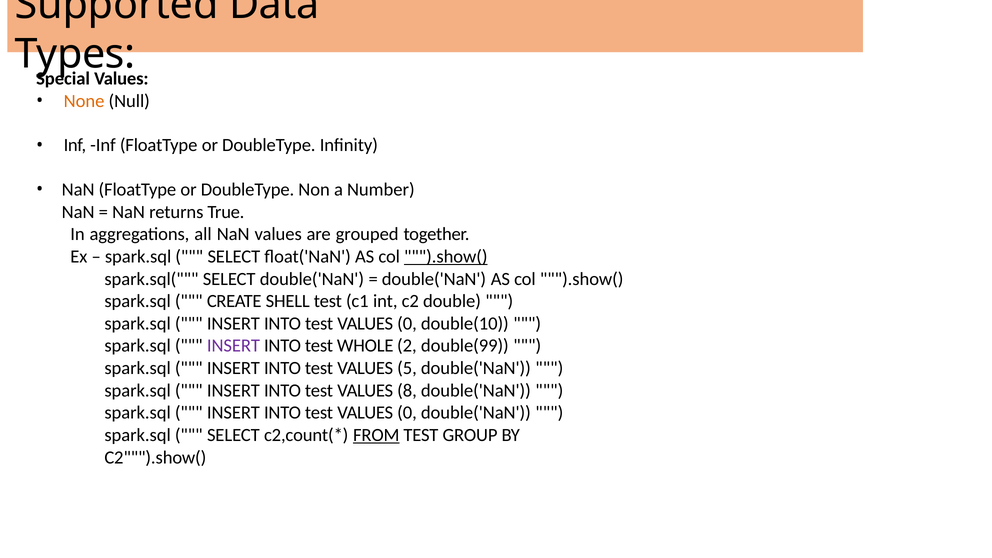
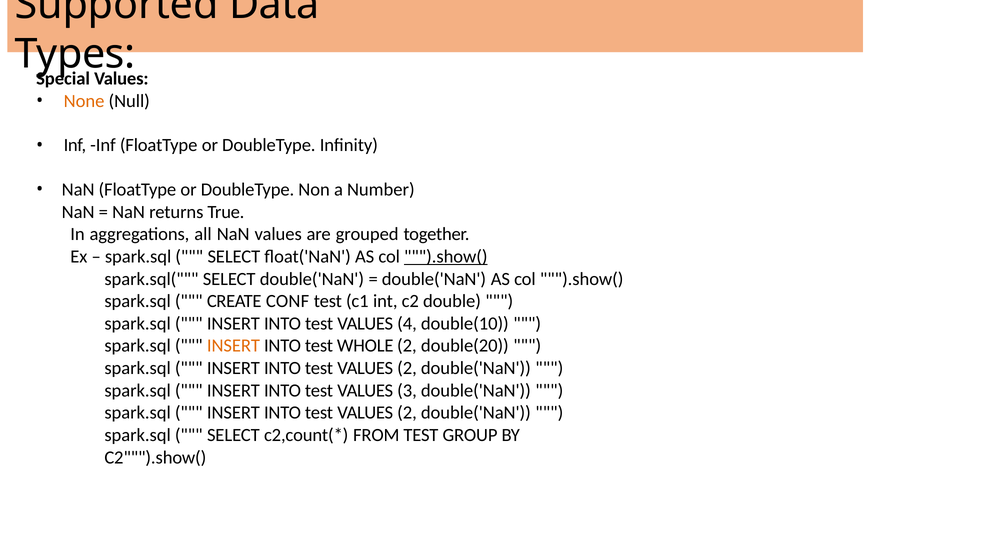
SHELL: SHELL -> CONF
0 at (407, 324): 0 -> 4
INSERT at (233, 346) colour: purple -> orange
double(99: double(99 -> double(20
5 at (407, 368): 5 -> 2
8: 8 -> 3
0 at (407, 413): 0 -> 2
FROM underline: present -> none
